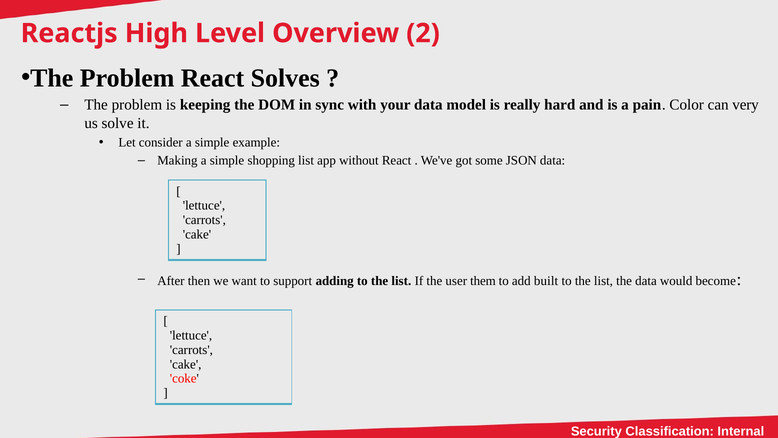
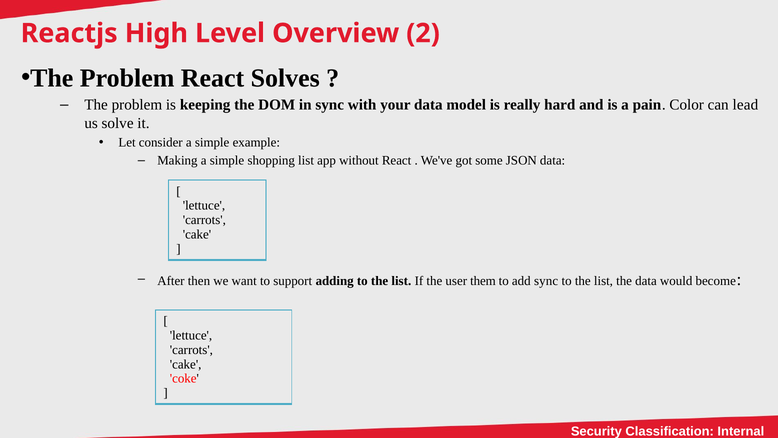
very: very -> lead
add built: built -> sync
